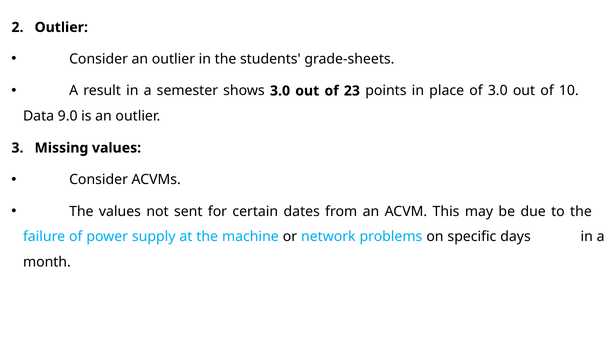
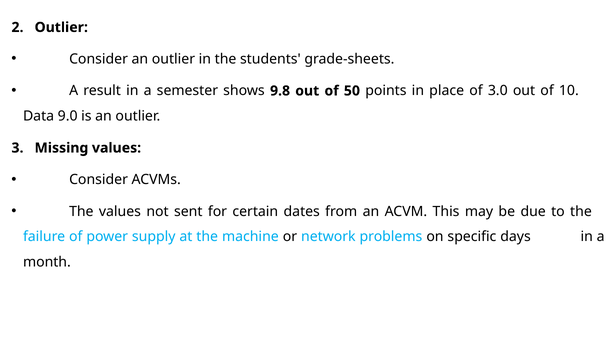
shows 3.0: 3.0 -> 9.8
23: 23 -> 50
